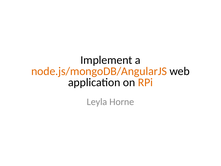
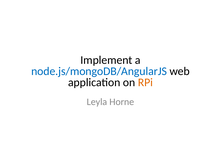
node.js/mongoDB/AngularJS colour: orange -> blue
